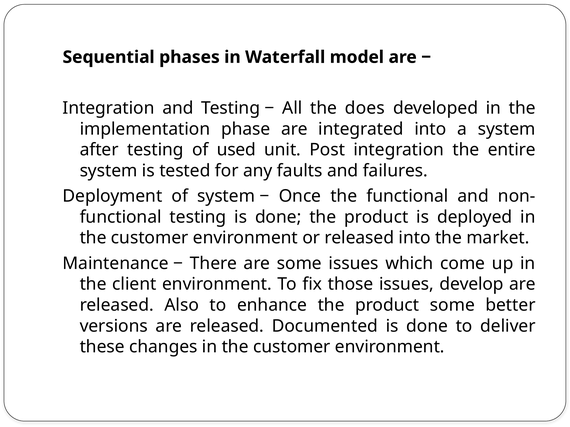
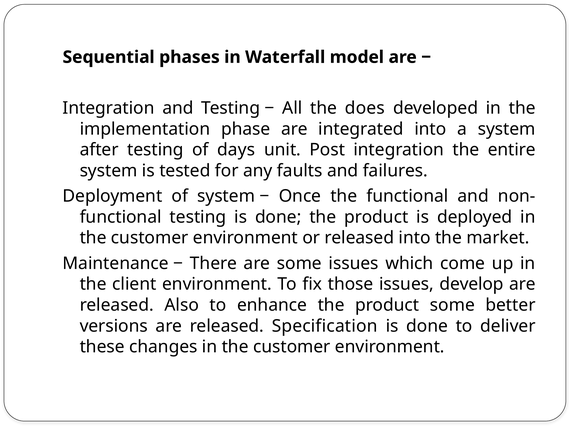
used: used -> days
Documented: Documented -> Specification
